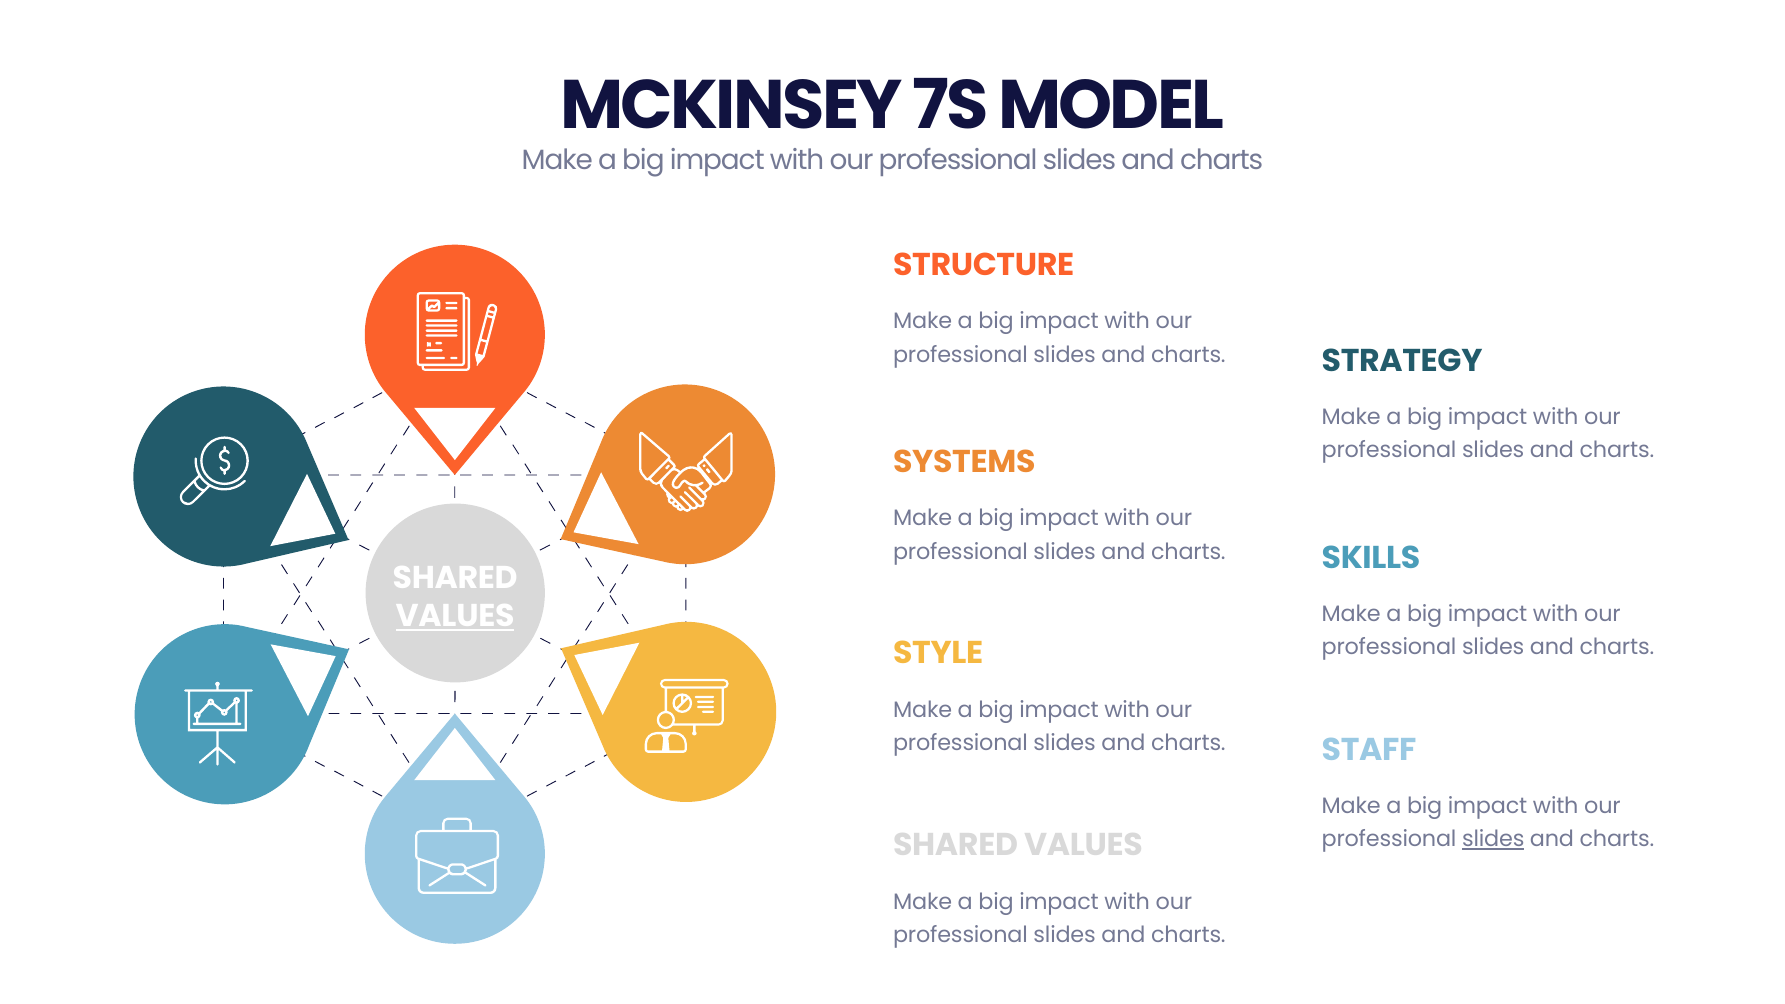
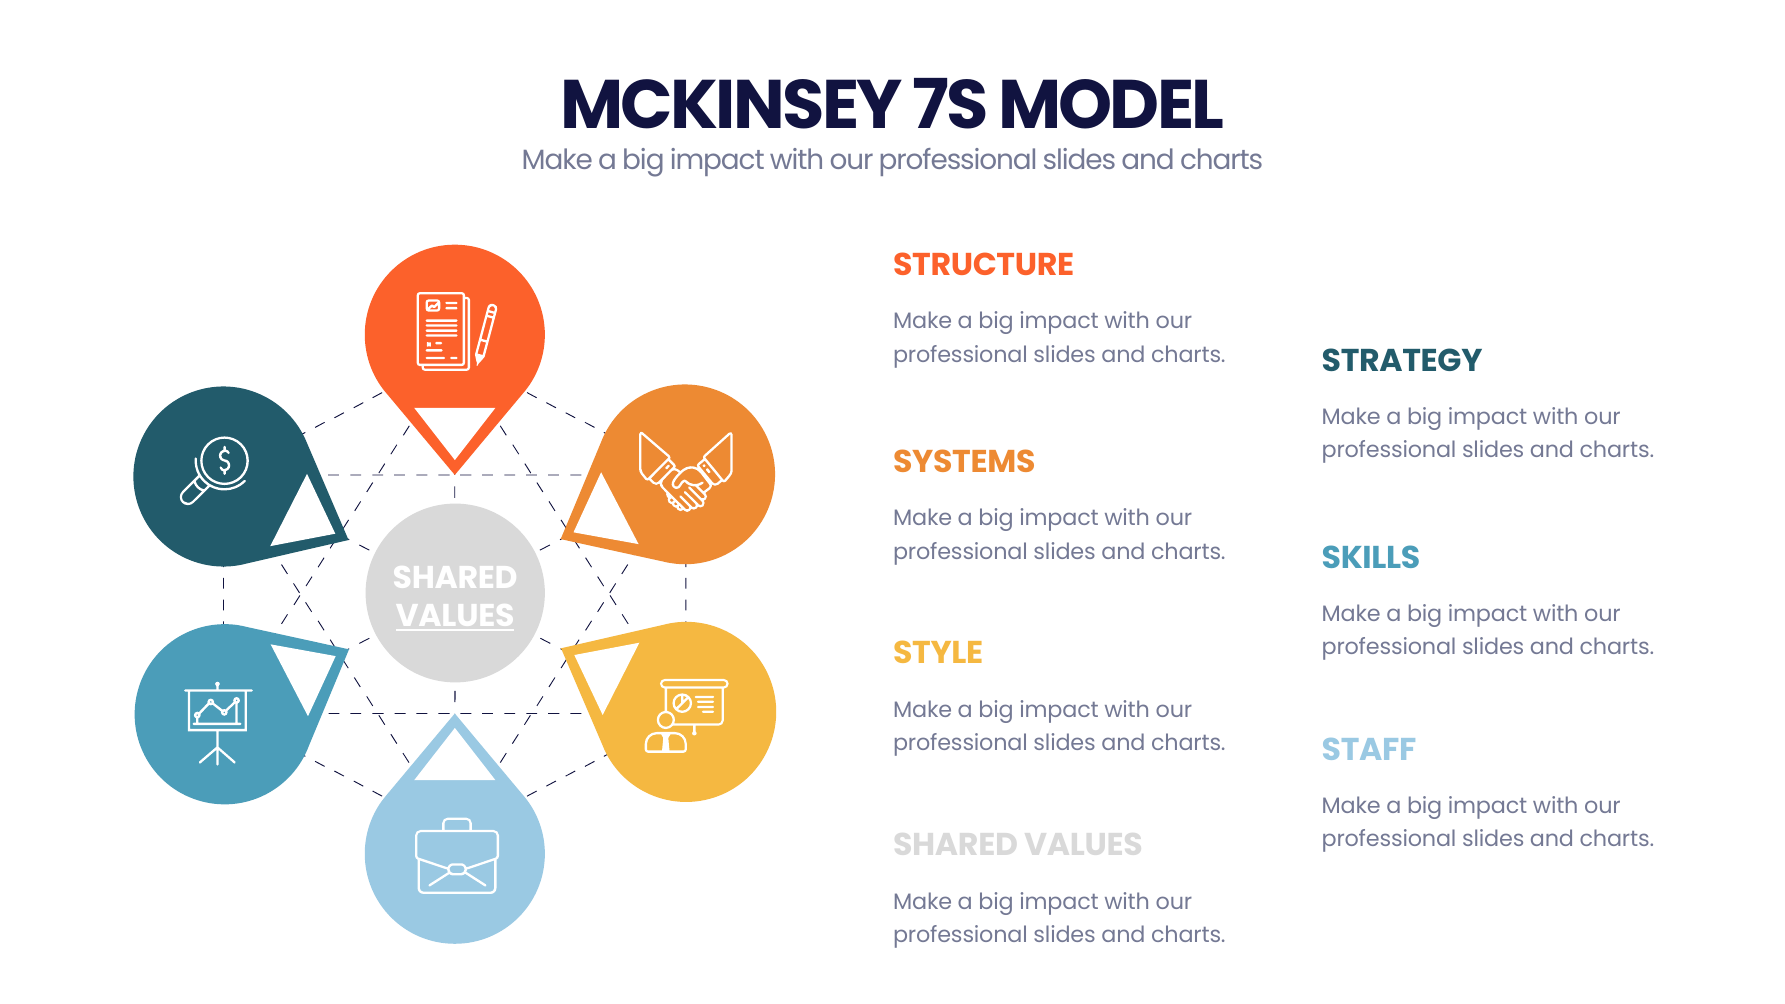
slides at (1493, 840) underline: present -> none
